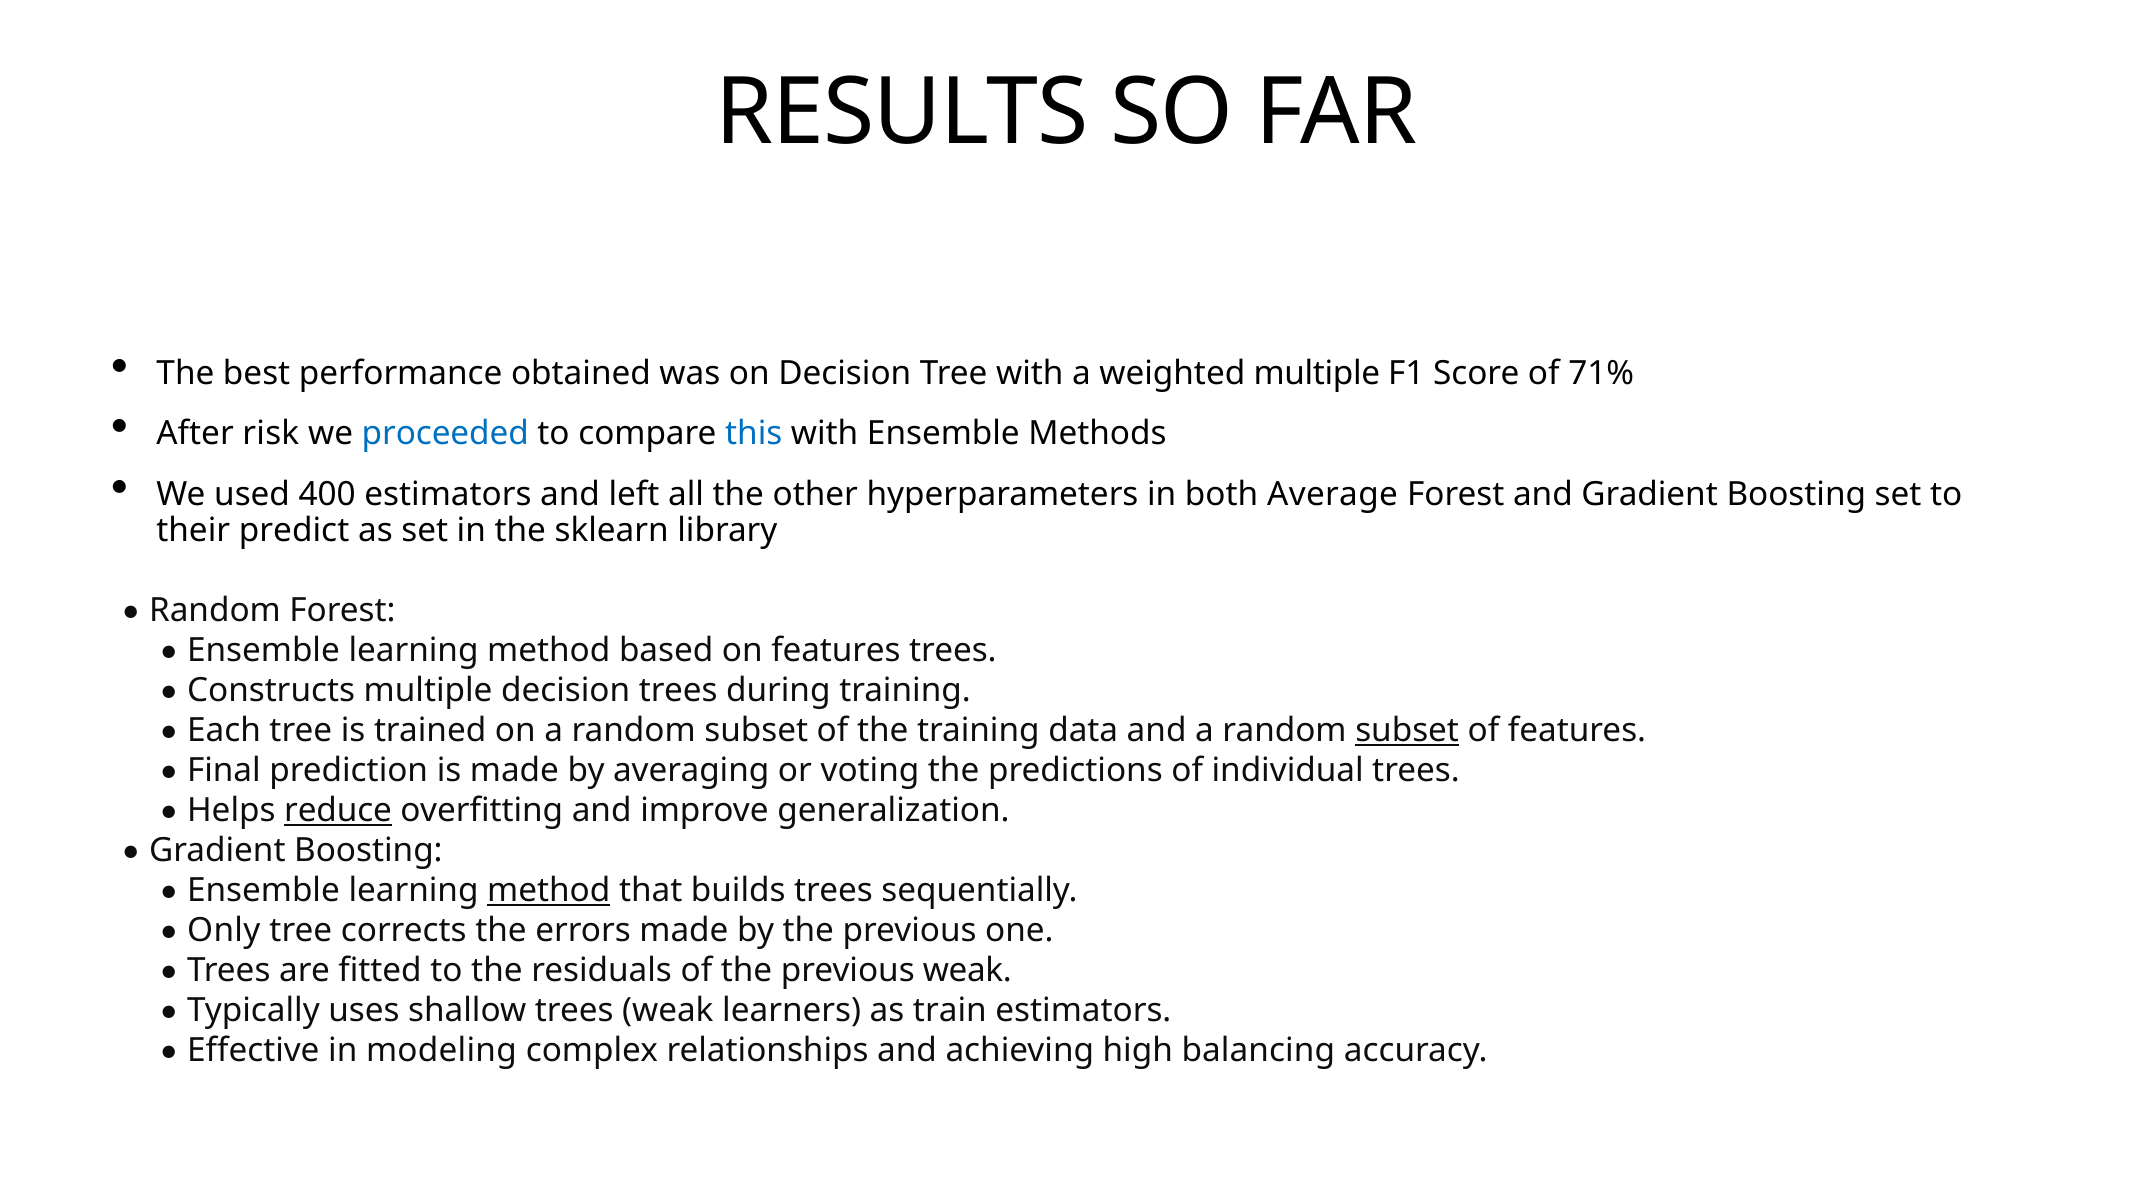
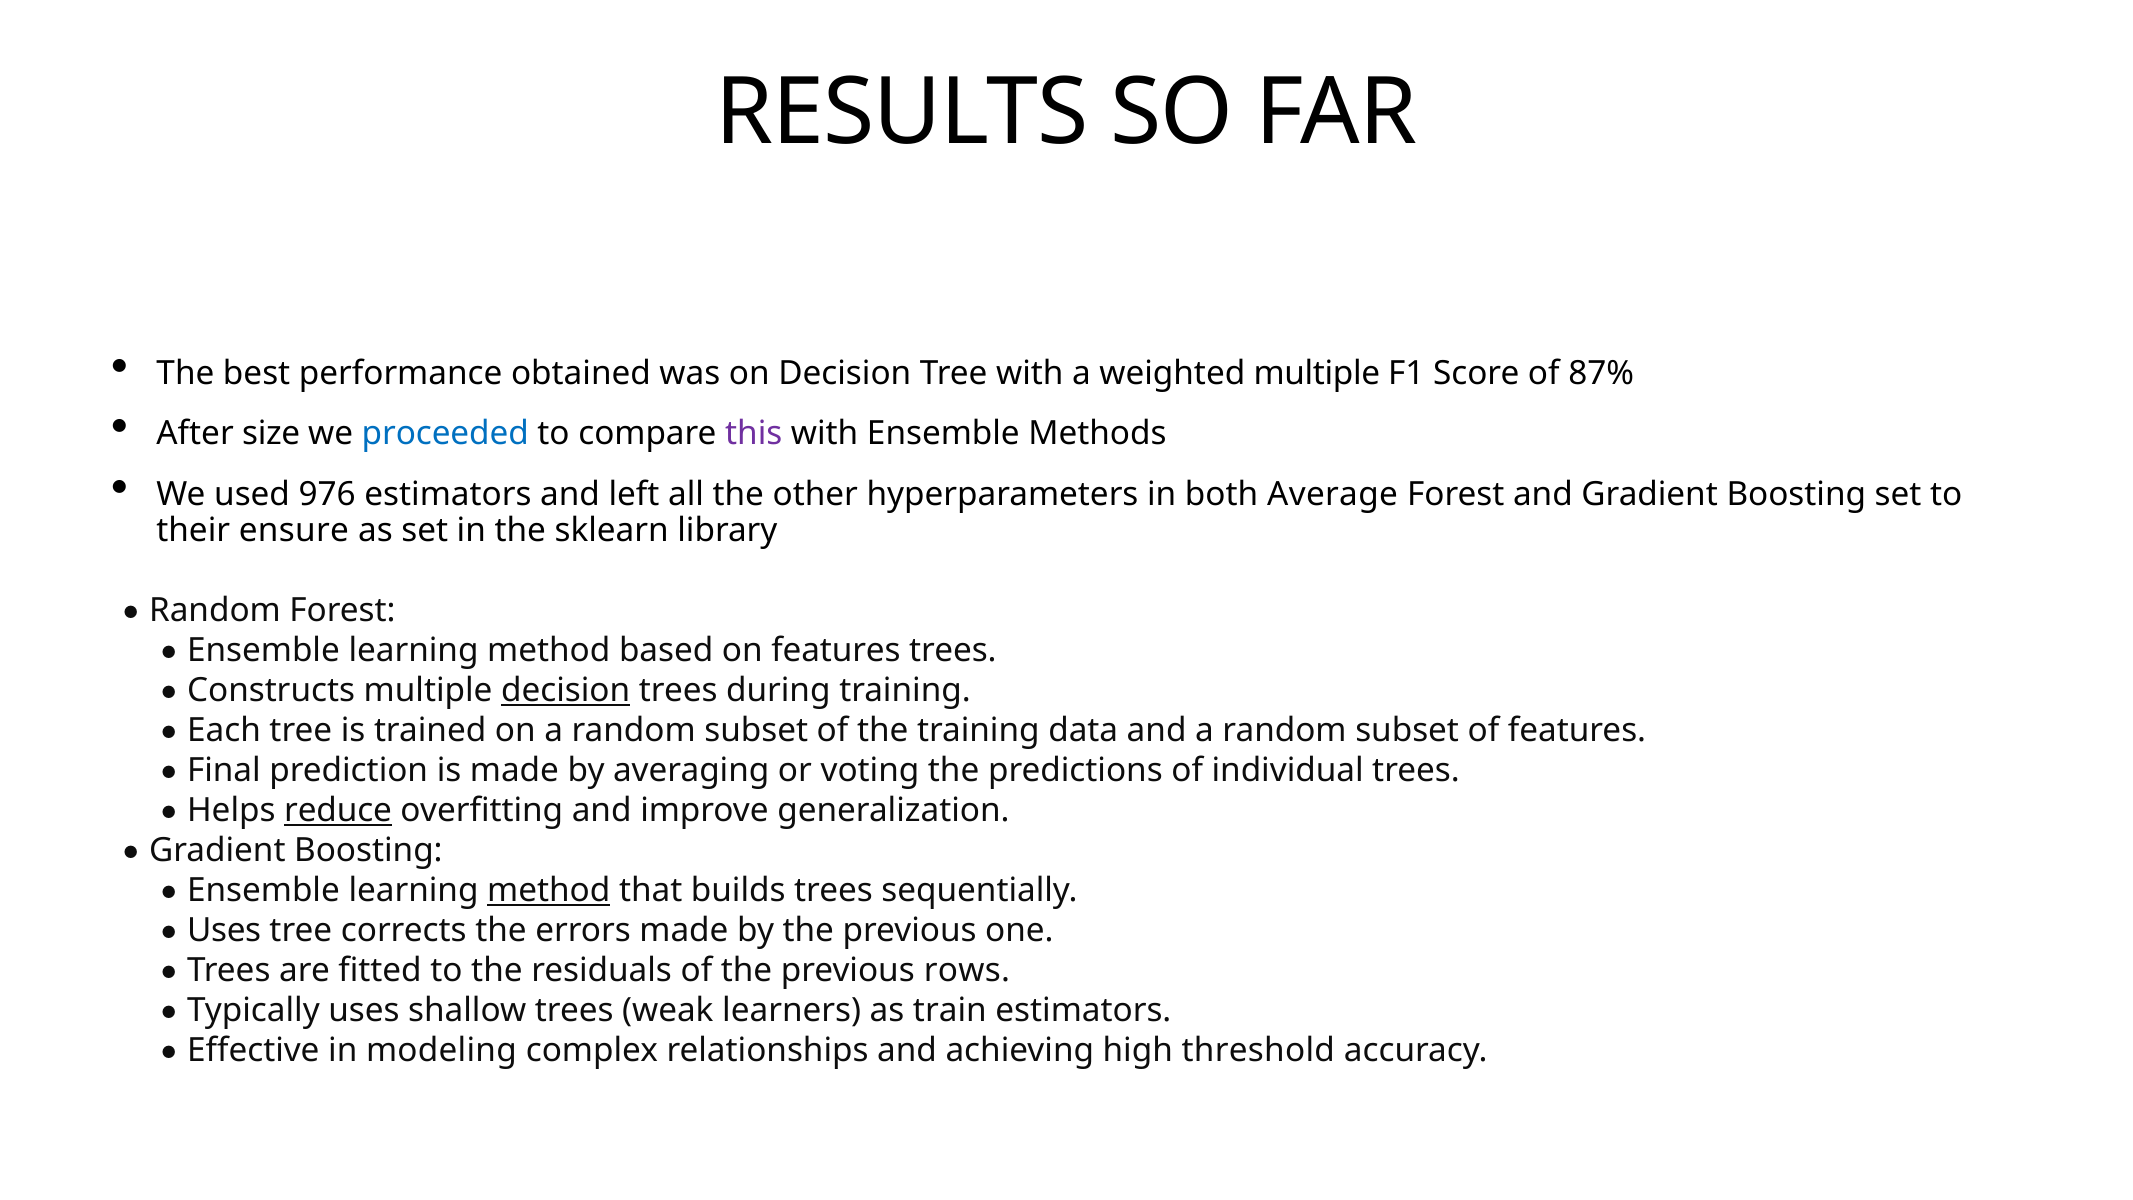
71%: 71% -> 87%
risk: risk -> size
this colour: blue -> purple
400: 400 -> 976
predict: predict -> ensure
decision at (566, 691) underline: none -> present
subset at (1407, 731) underline: present -> none
Only at (224, 931): Only -> Uses
previous weak: weak -> rows
balancing: balancing -> threshold
